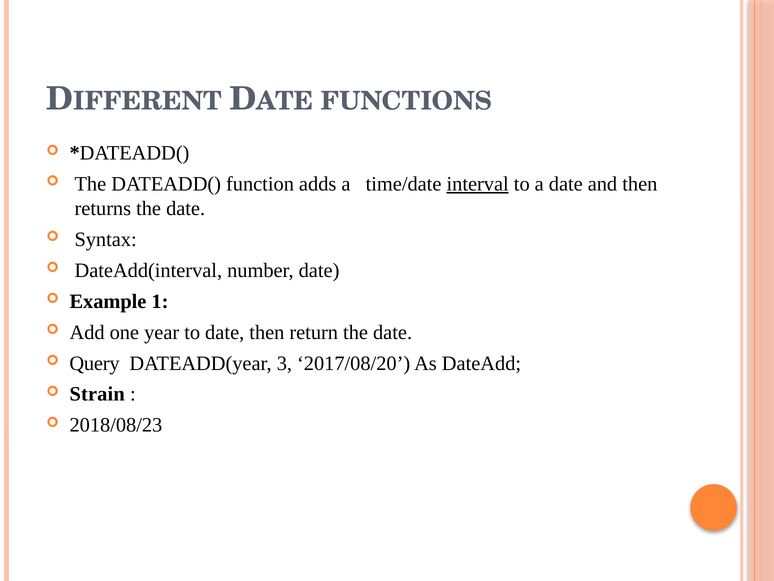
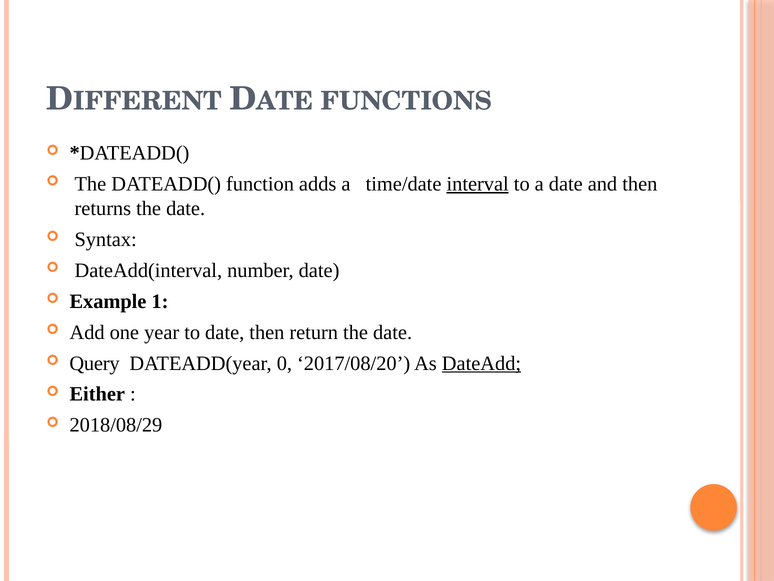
3: 3 -> 0
DateAdd underline: none -> present
Strain: Strain -> Either
2018/08/23: 2018/08/23 -> 2018/08/29
